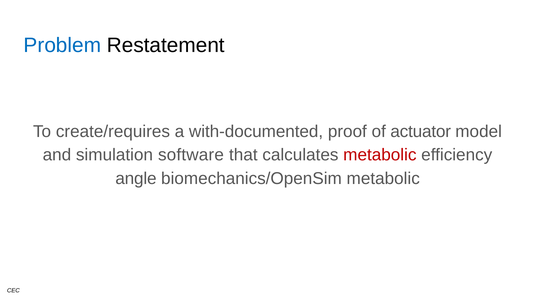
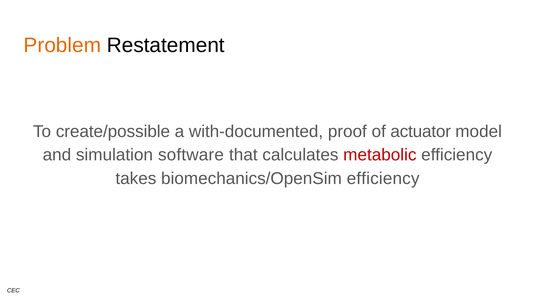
Problem colour: blue -> orange
create/requires: create/requires -> create/possible
angle: angle -> takes
biomechanics/OpenSim metabolic: metabolic -> efficiency
